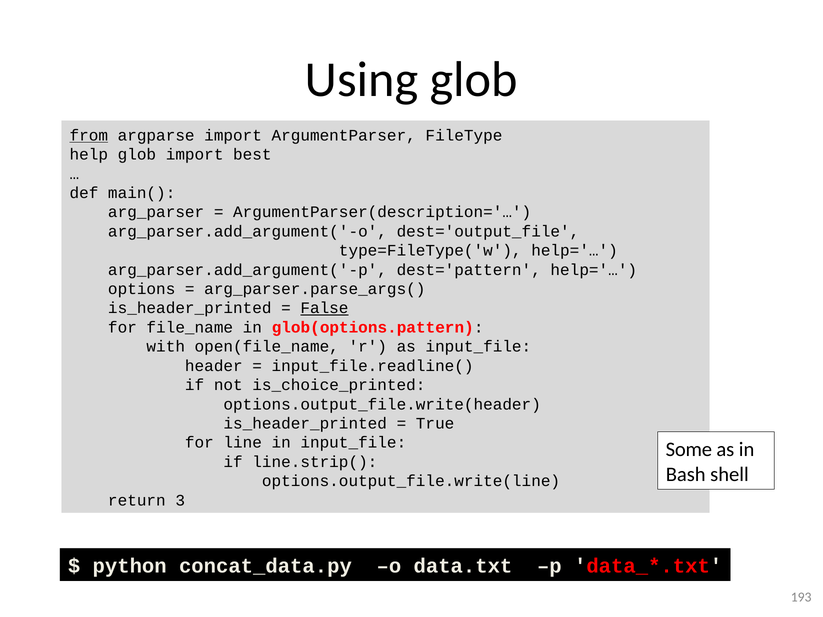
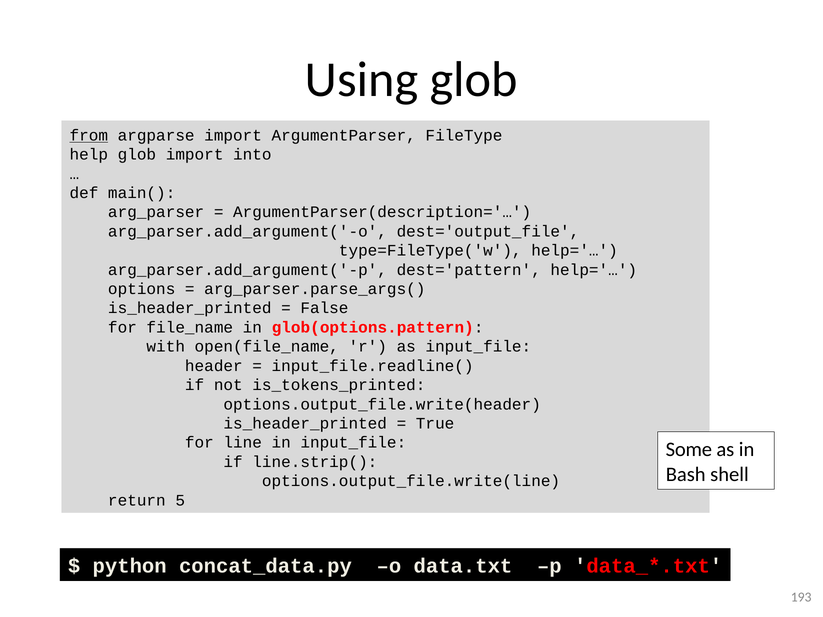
best: best -> into
False underline: present -> none
is_choice_printed: is_choice_printed -> is_tokens_printed
3: 3 -> 5
